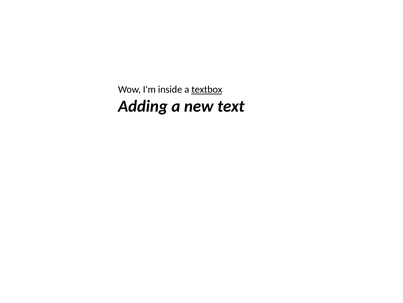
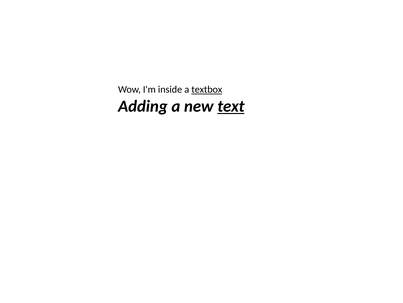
text underline: none -> present
